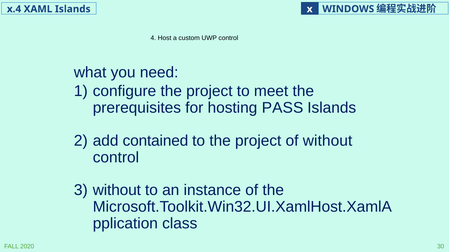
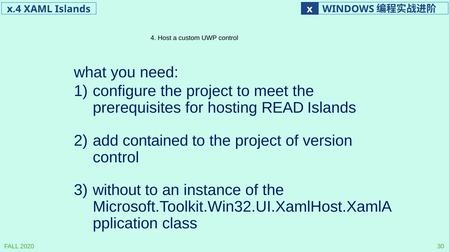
PASS: PASS -> READ
of without: without -> version
